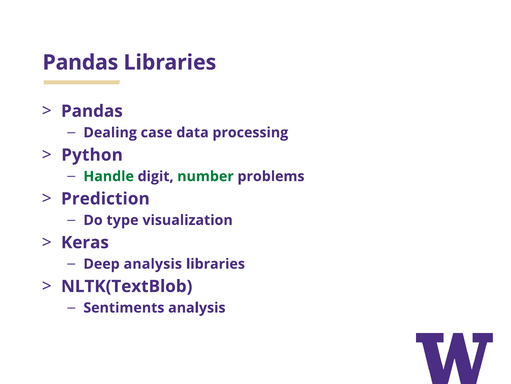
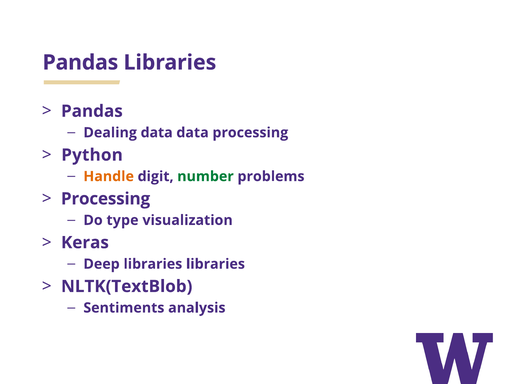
Dealing case: case -> data
Handle colour: green -> orange
Prediction at (105, 198): Prediction -> Processing
Deep analysis: analysis -> libraries
